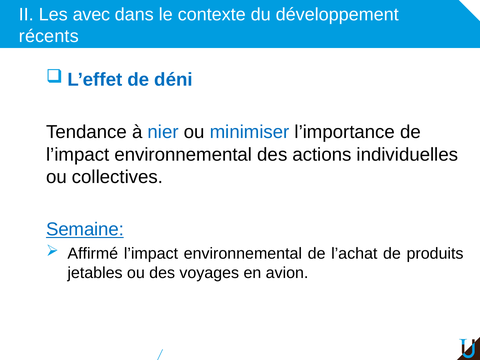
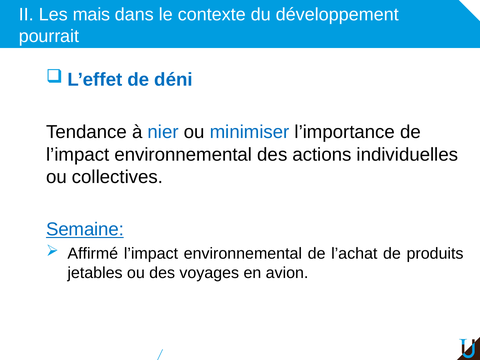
avec: avec -> mais
récents: récents -> pourrait
